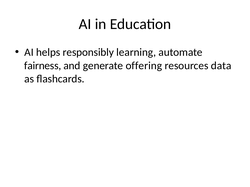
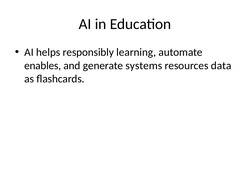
fairness: fairness -> enables
offering: offering -> systems
